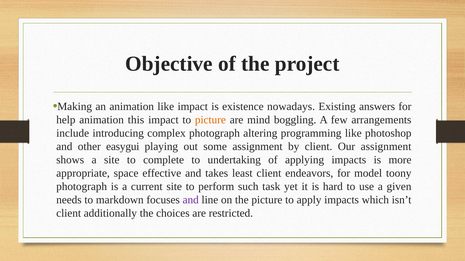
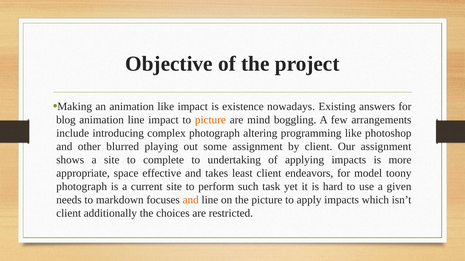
help: help -> blog
animation this: this -> line
easygui: easygui -> blurred
and at (191, 200) colour: purple -> orange
